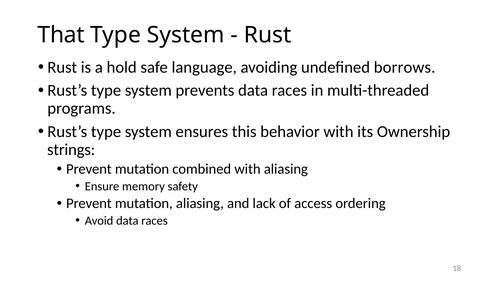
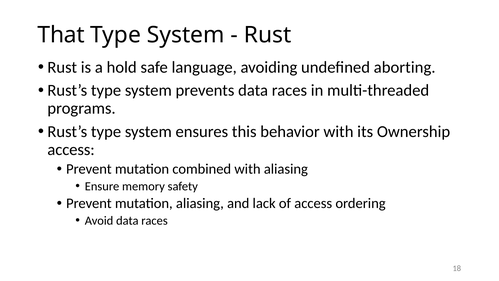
borrows: borrows -> aborting
strings at (71, 149): strings -> access
